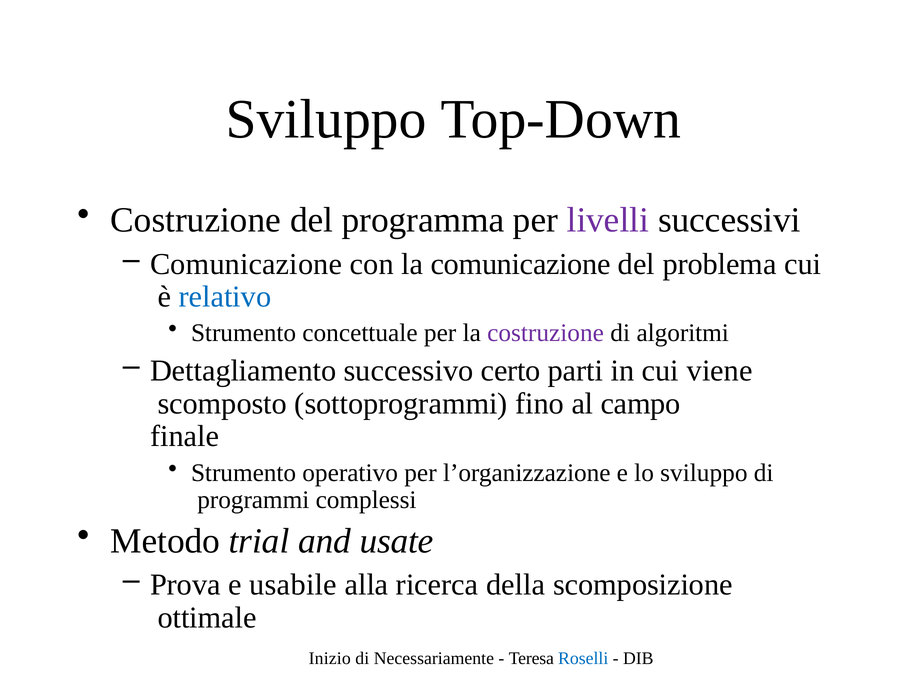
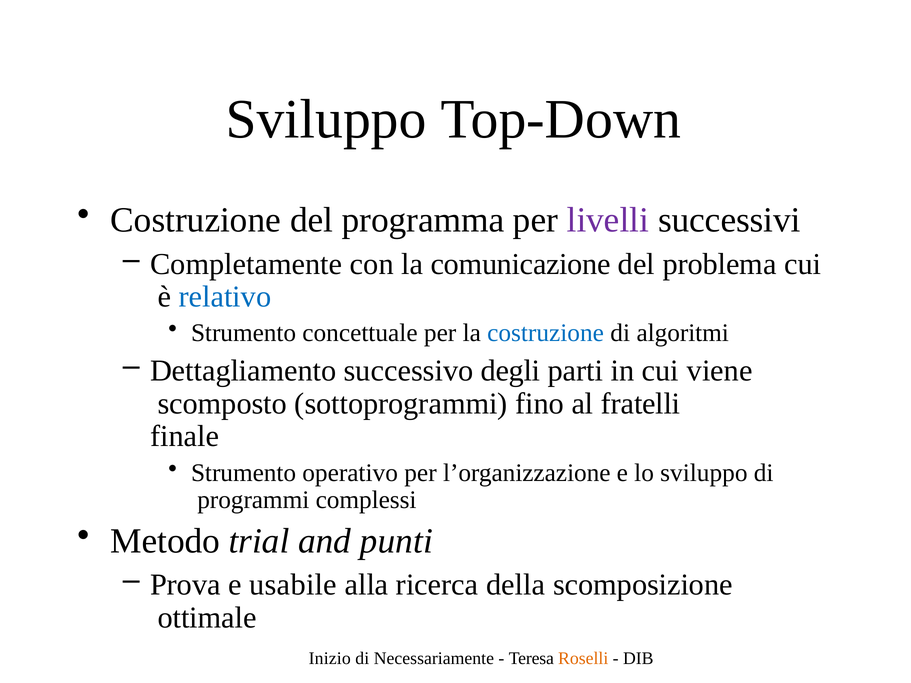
Comunicazione at (246, 264): Comunicazione -> Completamente
costruzione at (546, 333) colour: purple -> blue
certo: certo -> degli
campo: campo -> fratelli
usate: usate -> punti
Roselli colour: blue -> orange
